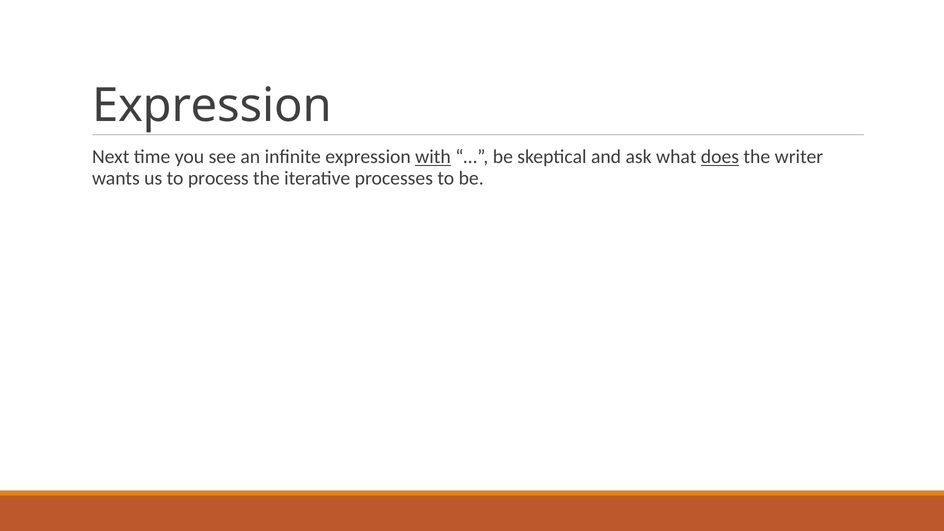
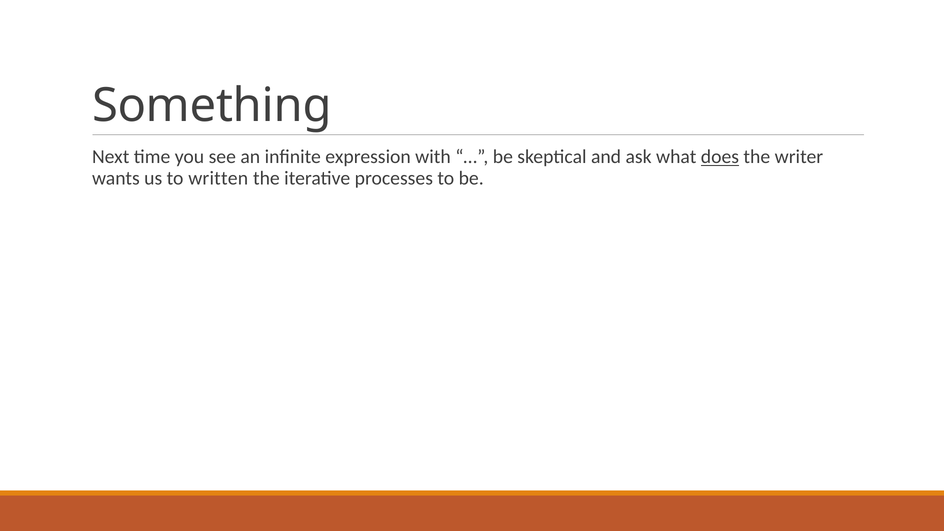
Expression at (212, 106): Expression -> Something
with underline: present -> none
process: process -> written
